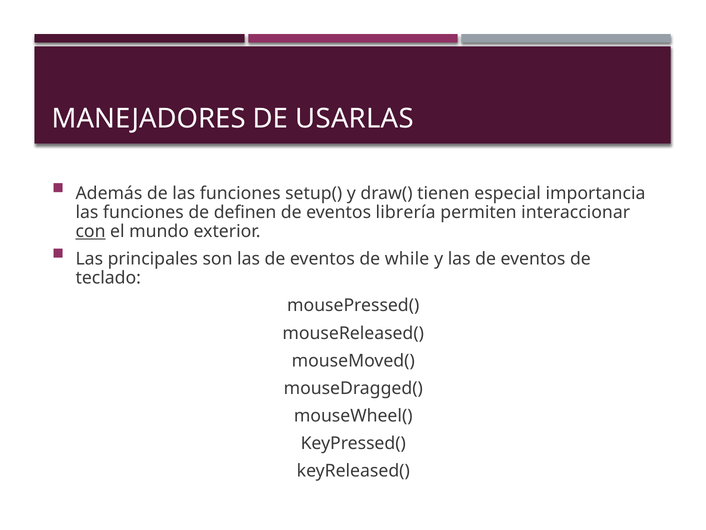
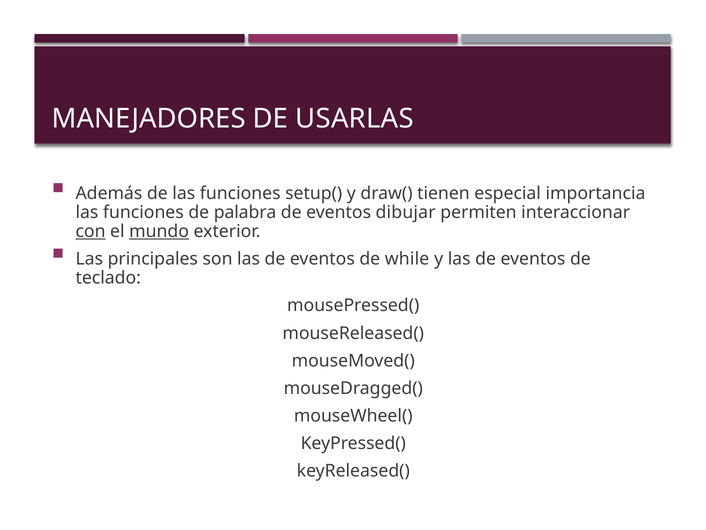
definen: definen -> palabra
librería: librería -> dibujar
mundo underline: none -> present
